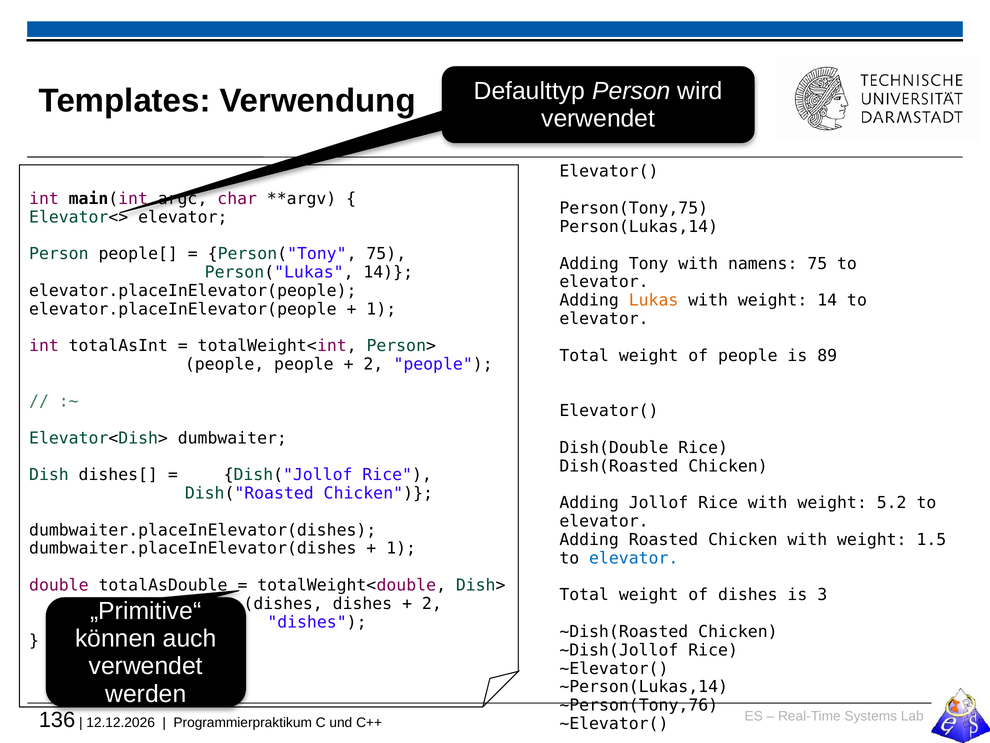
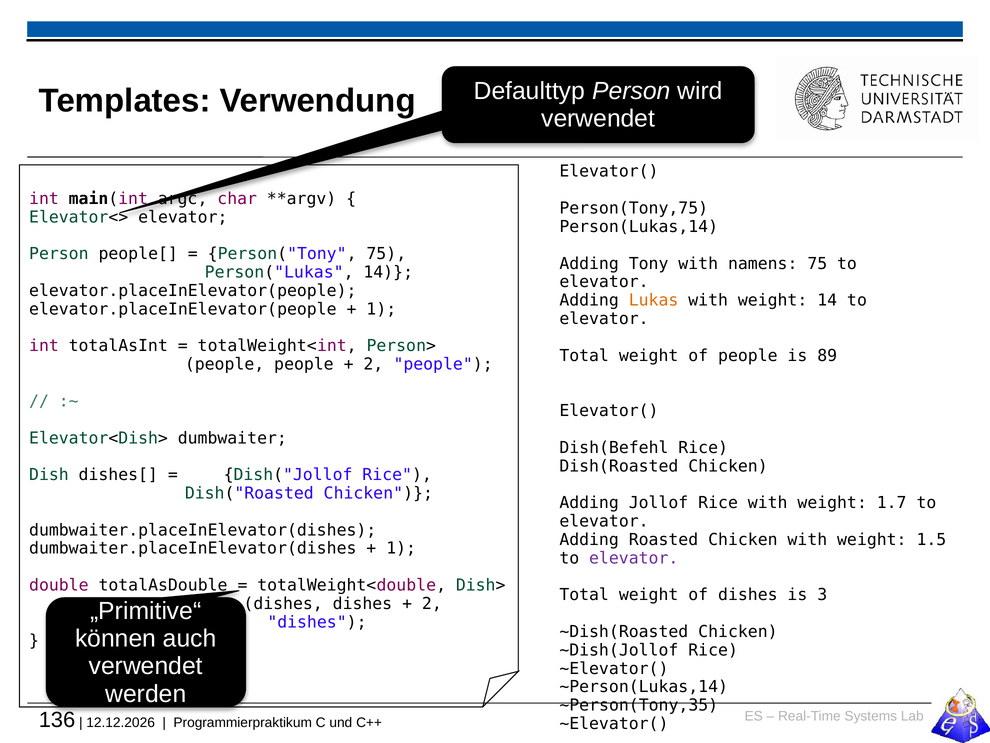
Dish(Double: Dish(Double -> Dish(Befehl
5.2: 5.2 -> 1.7
elevator at (634, 558) colour: blue -> purple
~Person(Tony,76: ~Person(Tony,76 -> ~Person(Tony,35
